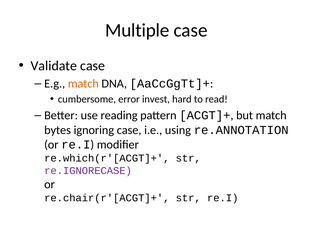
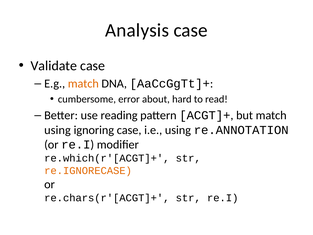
Multiple: Multiple -> Analysis
invest: invest -> about
bytes at (58, 130): bytes -> using
re.IGNORECASE colour: purple -> orange
re.chair(r'[ACGT]+: re.chair(r'[ACGT]+ -> re.chars(r'[ACGT]+
